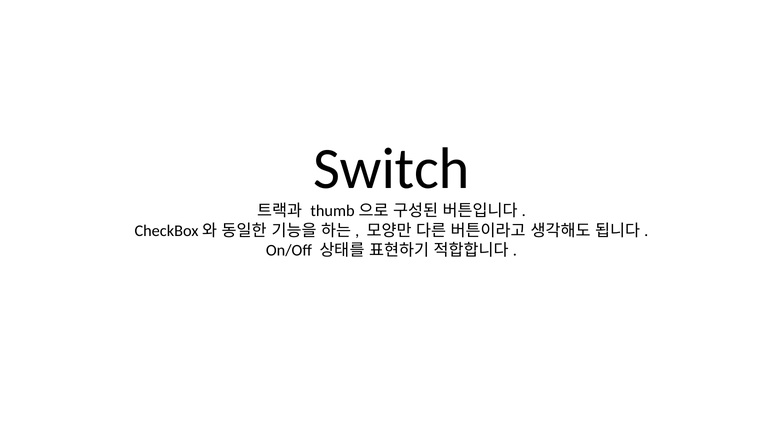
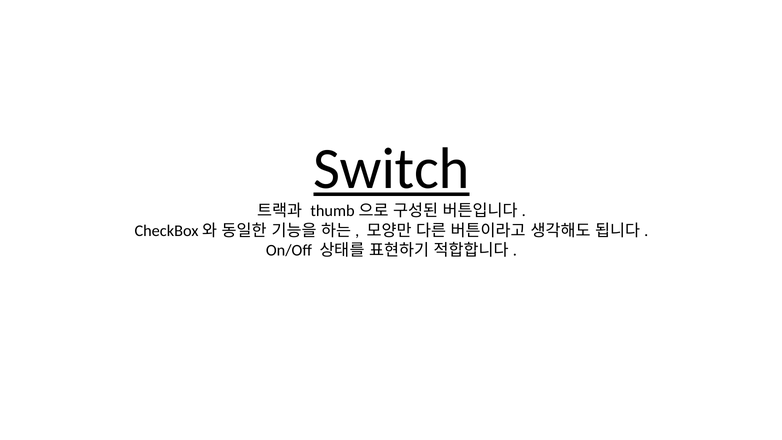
Switch underline: none -> present
